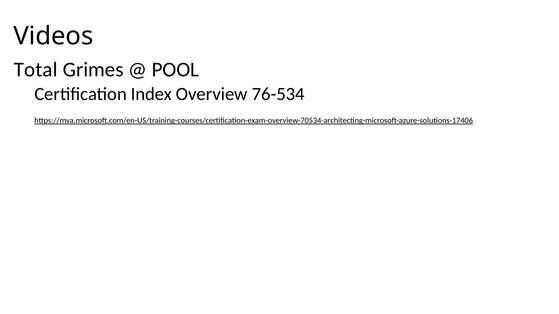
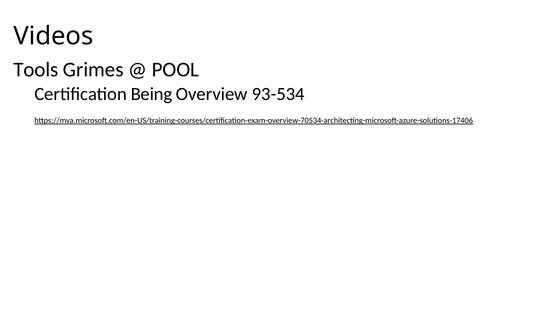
Total: Total -> Tools
Index: Index -> Being
76-534: 76-534 -> 93-534
